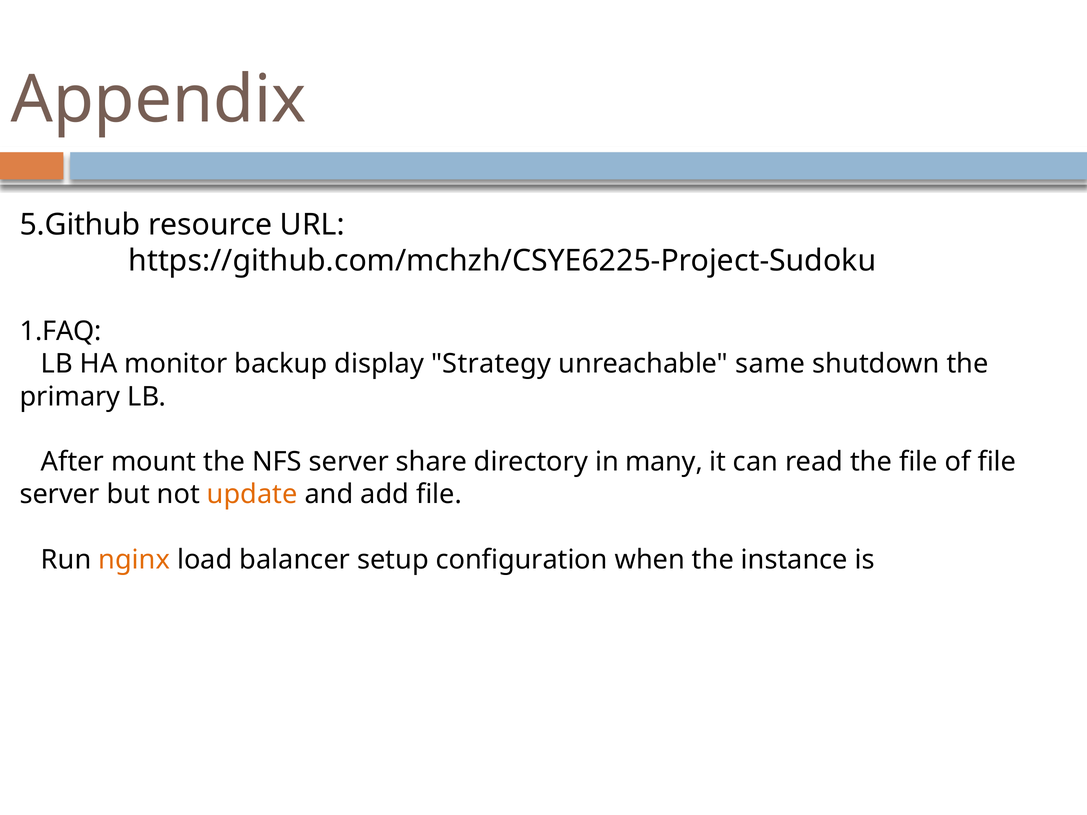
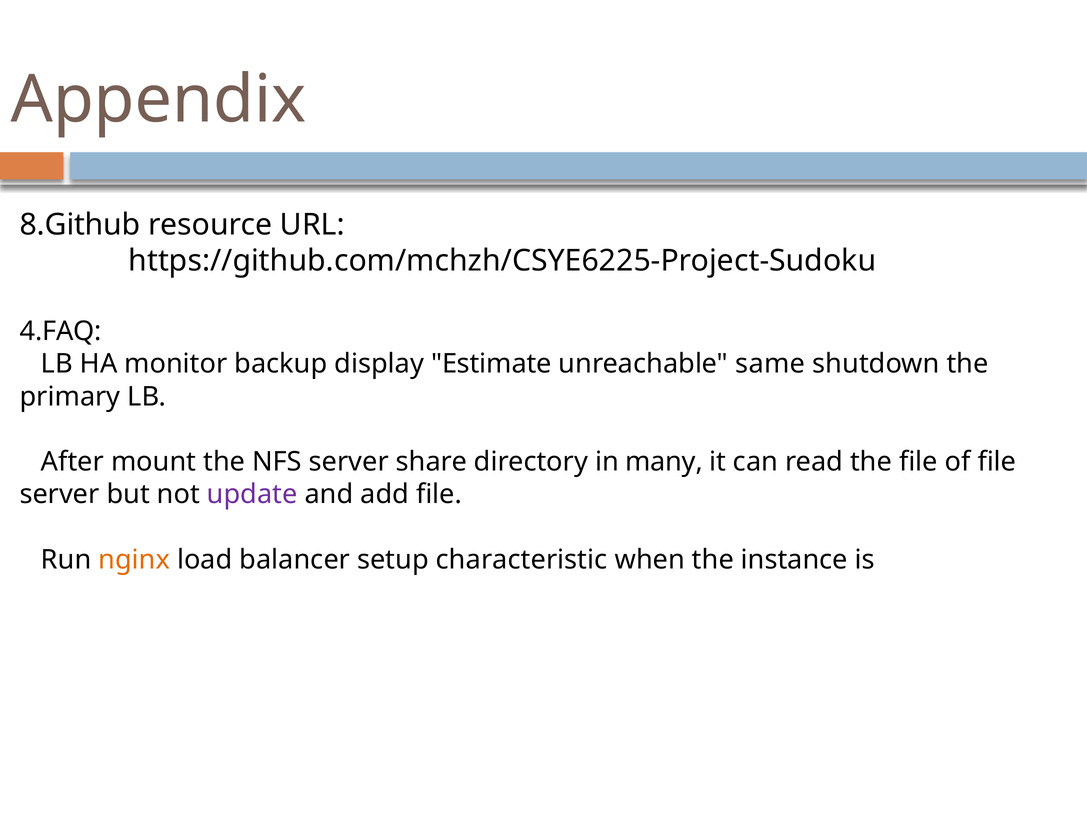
5.Github: 5.Github -> 8.Github
1.FAQ: 1.FAQ -> 4.FAQ
Strategy: Strategy -> Estimate
update colour: orange -> purple
configuration: configuration -> characteristic
